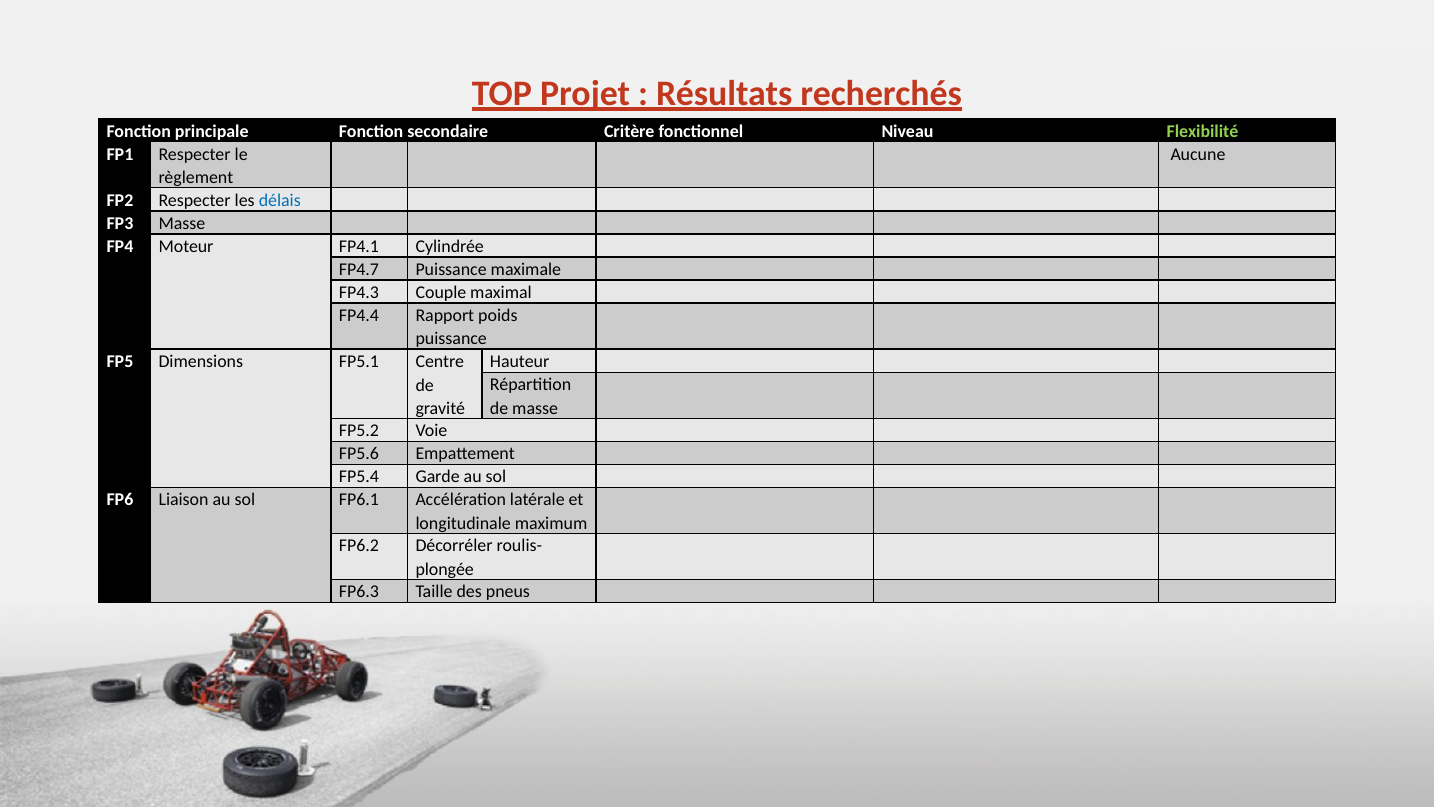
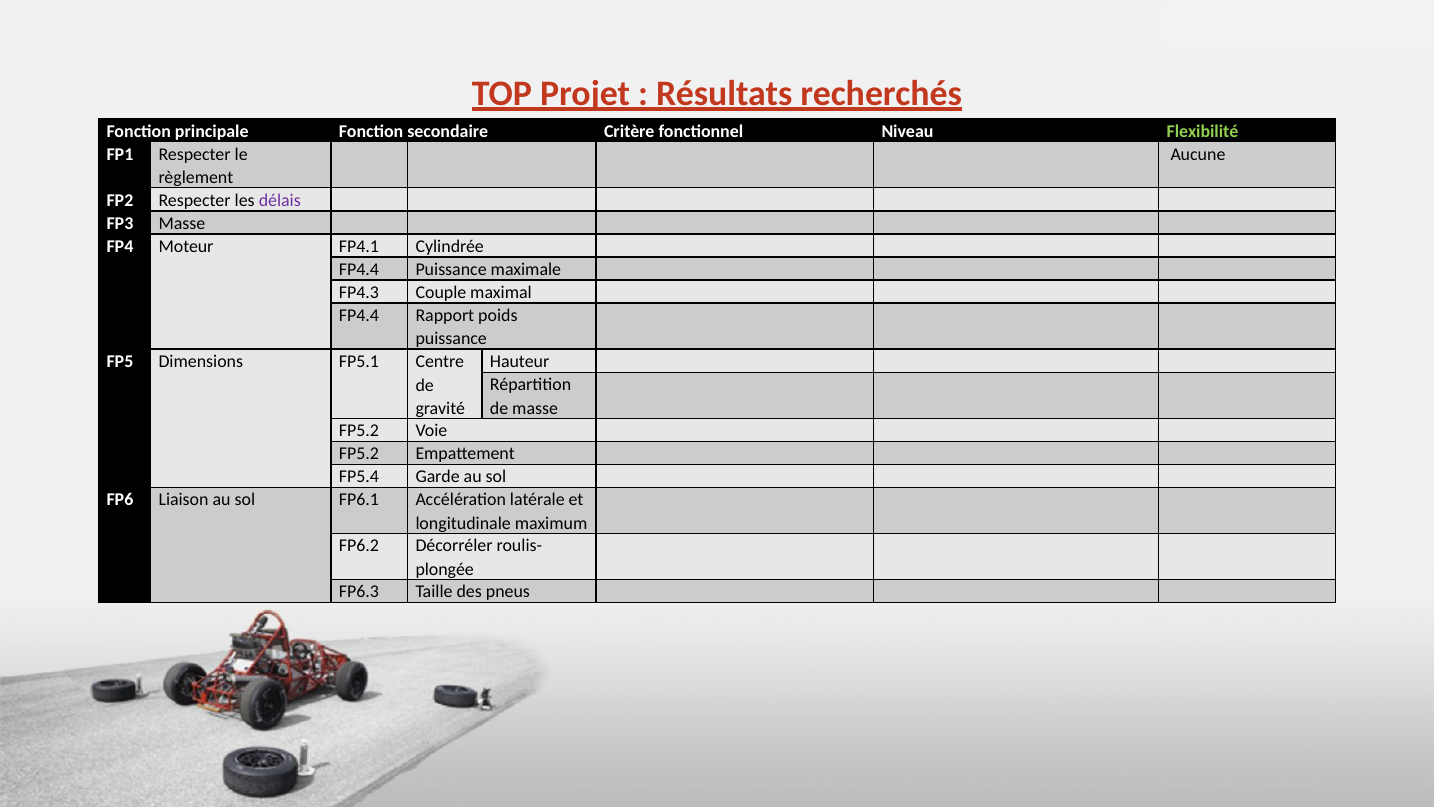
délais colour: blue -> purple
FP4.7 at (359, 269): FP4.7 -> FP4.4
FP5.6 at (359, 454): FP5.6 -> FP5.2
